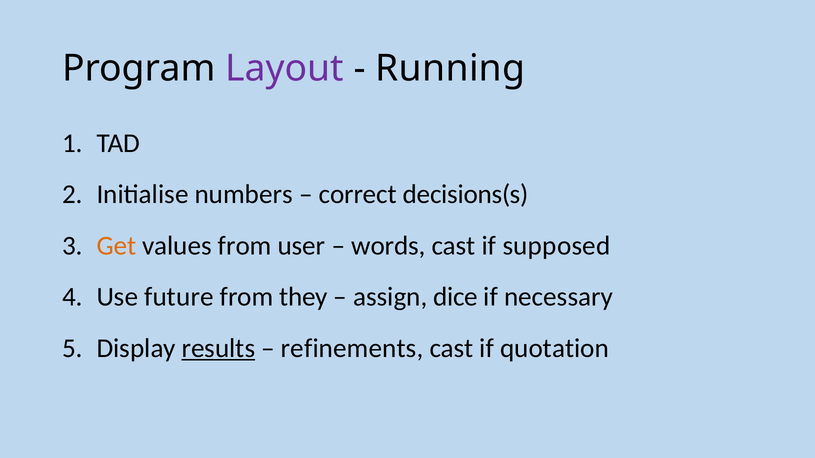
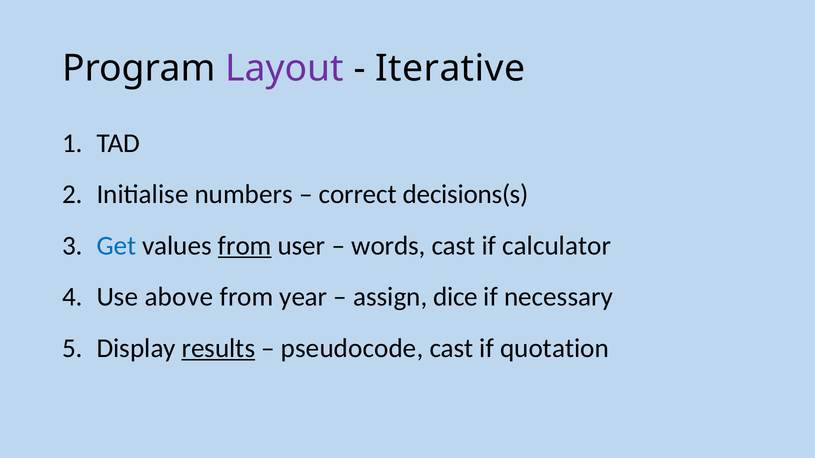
Running: Running -> Iterative
Get colour: orange -> blue
from at (245, 246) underline: none -> present
supposed: supposed -> calculator
future: future -> above
they: they -> year
refinements: refinements -> pseudocode
